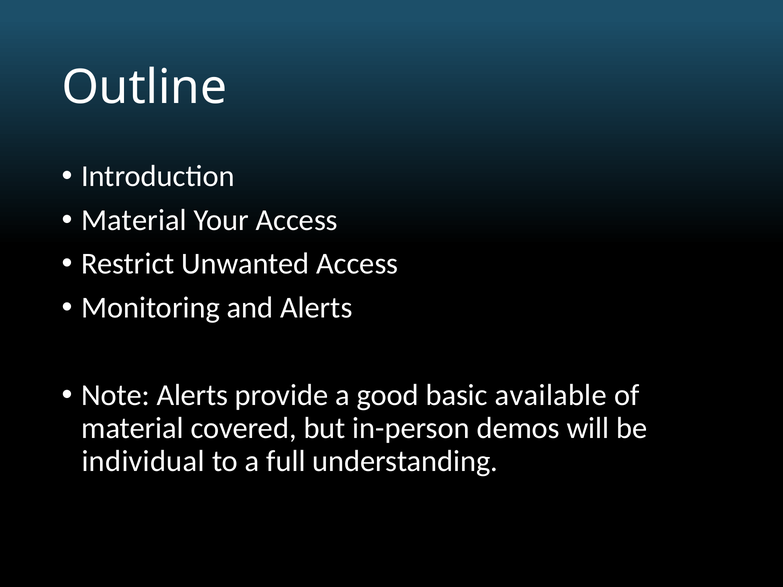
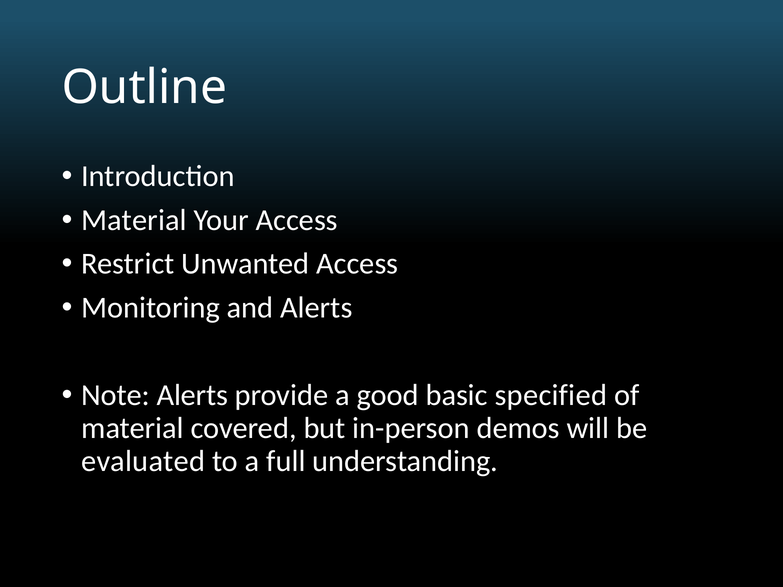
available: available -> specified
individual: individual -> evaluated
